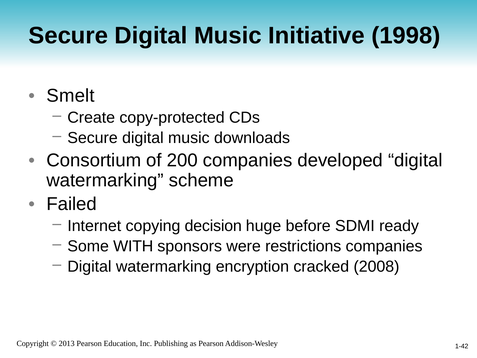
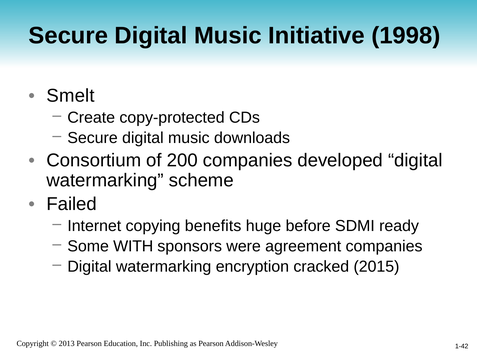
decision: decision -> benefits
restrictions: restrictions -> agreement
2008: 2008 -> 2015
